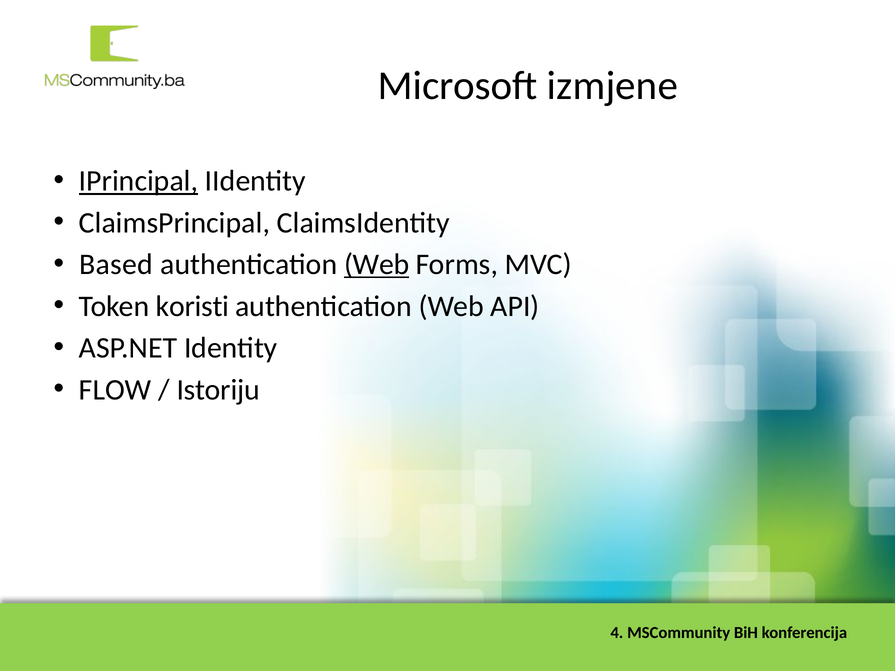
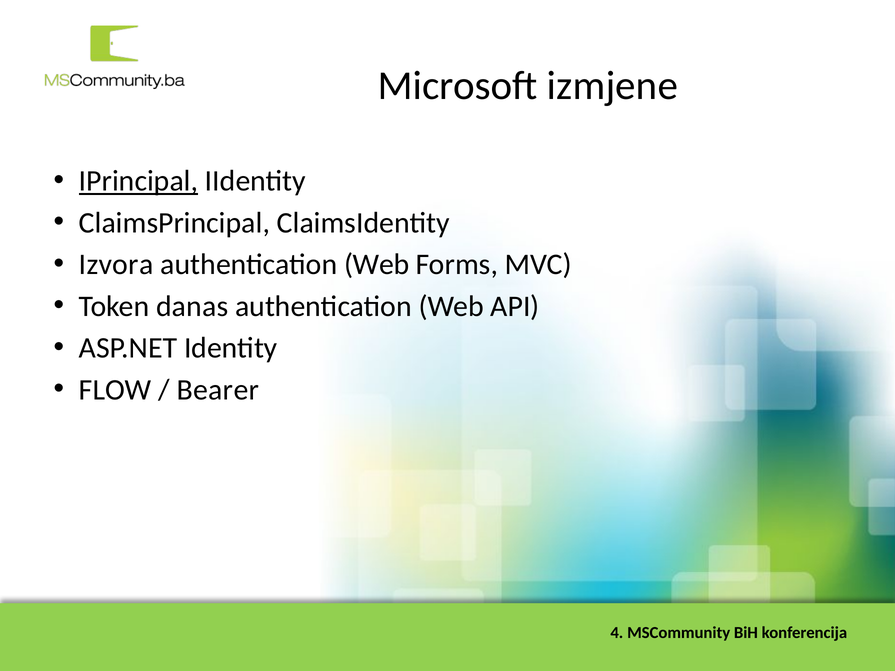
Based: Based -> Izvora
Web at (377, 265) underline: present -> none
koristi: koristi -> danas
Istoriju: Istoriju -> Bearer
